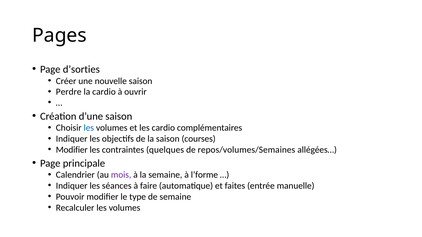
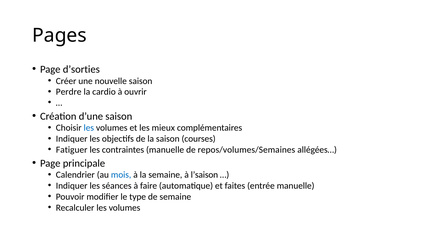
les cardio: cardio -> mieux
Modifier at (72, 150): Modifier -> Fatiguer
contraintes quelques: quelques -> manuelle
mois colour: purple -> blue
l’forme: l’forme -> l’saison
